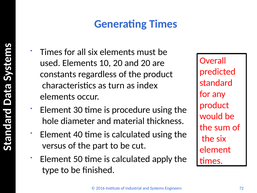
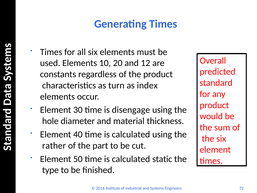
and 20: 20 -> 12
procedure: procedure -> disengage
versus: versus -> rather
apply: apply -> static
